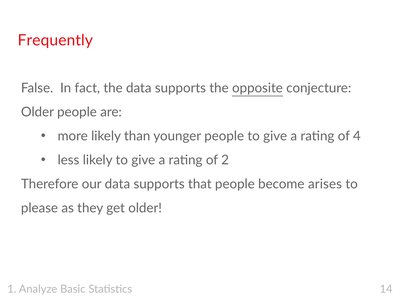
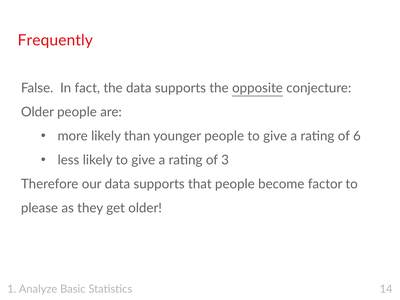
4: 4 -> 6
2: 2 -> 3
arises: arises -> factor
